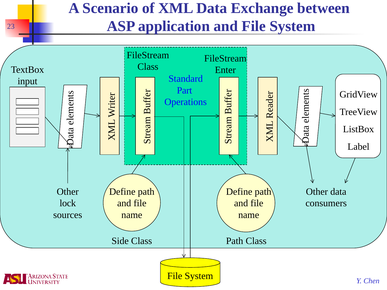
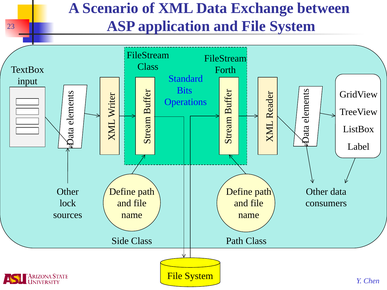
Enter: Enter -> Forth
Part: Part -> Bits
